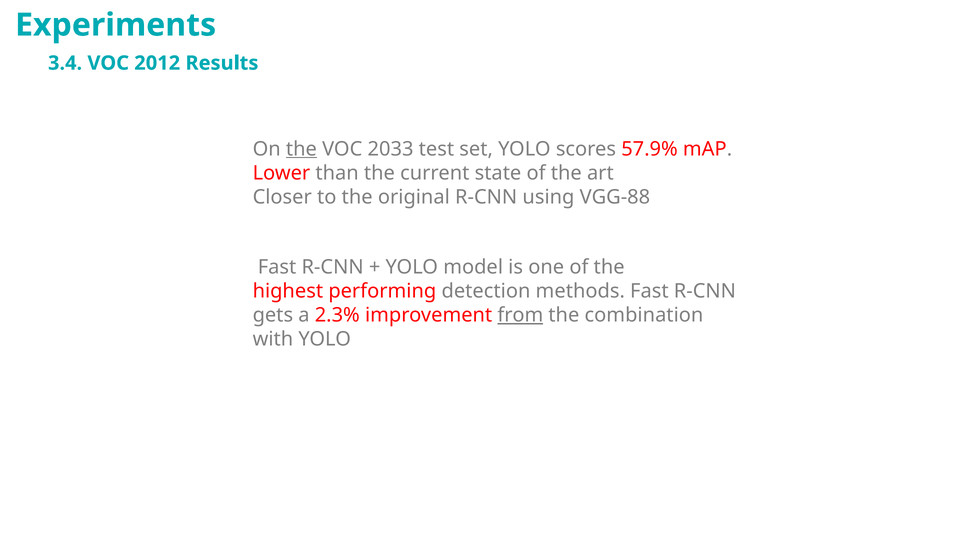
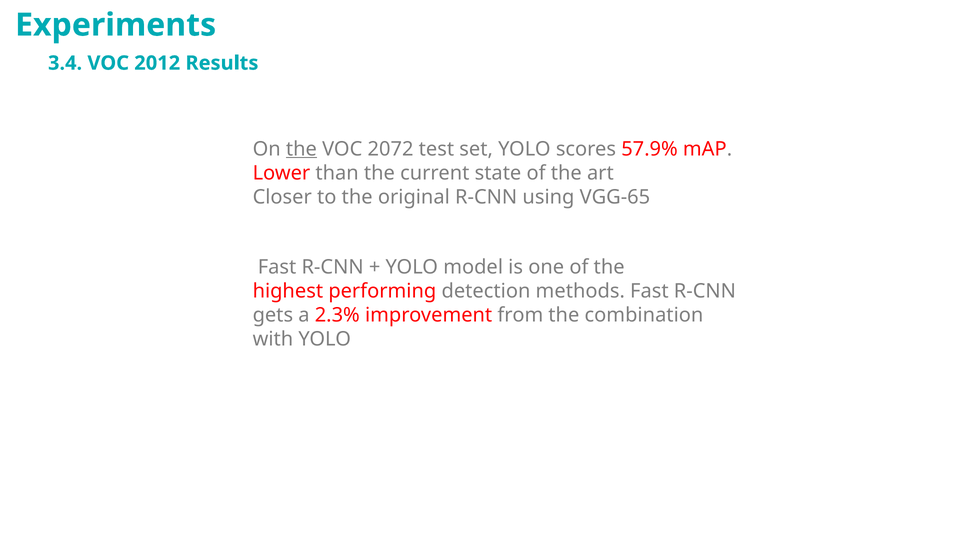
2033: 2033 -> 2072
VGG-88: VGG-88 -> VGG-65
from underline: present -> none
